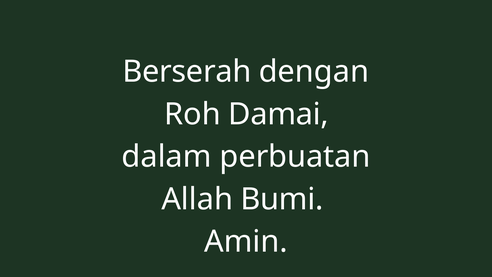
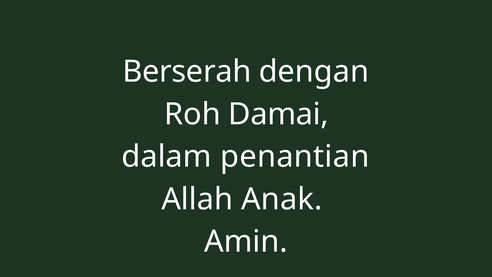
perbuatan: perbuatan -> penantian
Bumi: Bumi -> Anak
